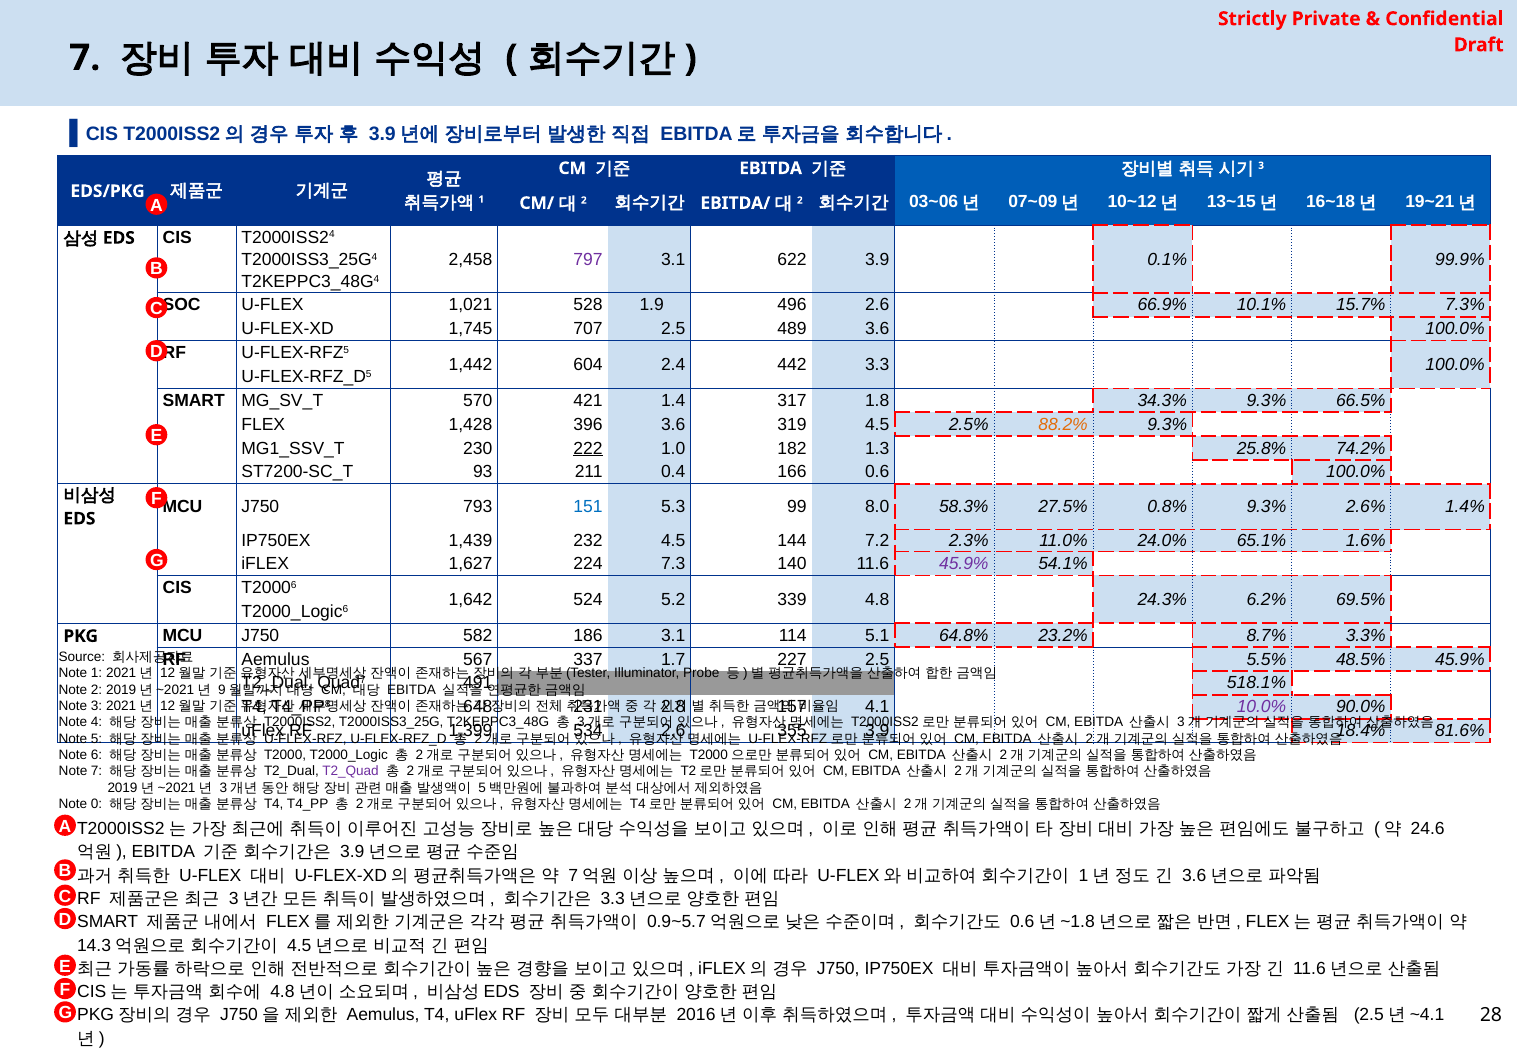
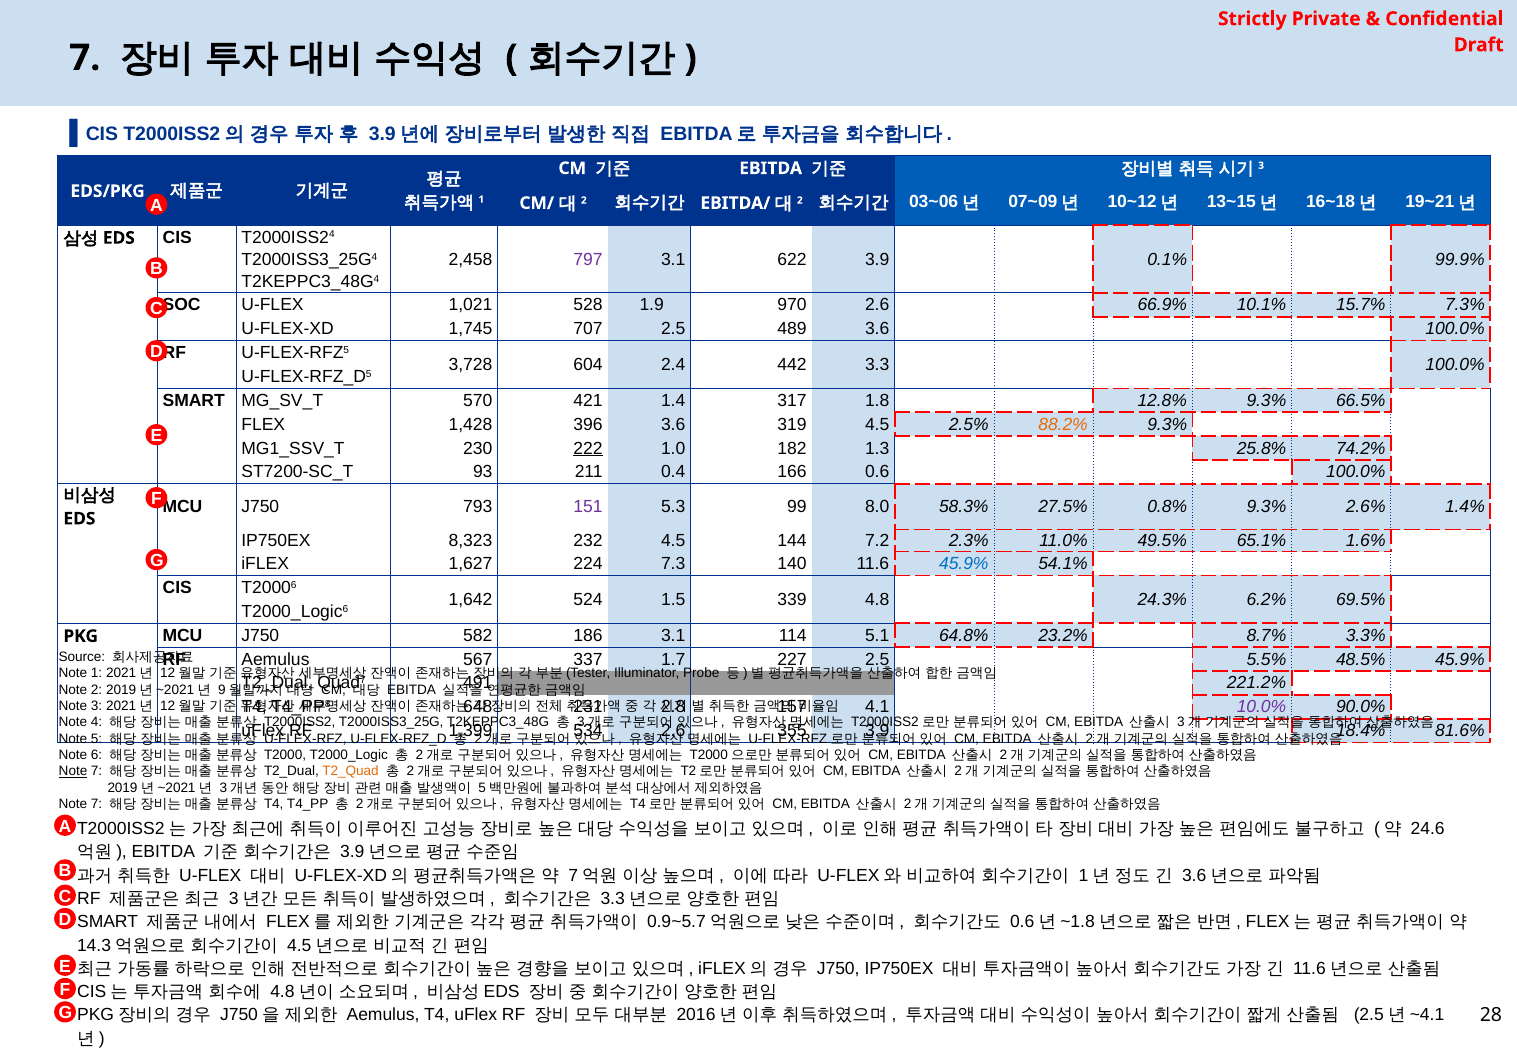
496: 496 -> 970
1,442: 1,442 -> 3,728
34.3%: 34.3% -> 12.8%
151 colour: blue -> purple
1,439: 1,439 -> 8,323
24.0%: 24.0% -> 49.5%
45.9% at (964, 564) colour: purple -> blue
5.2: 5.2 -> 1.5
518.1%: 518.1% -> 221.2%
Note at (73, 771) underline: none -> present
T2_Quad colour: purple -> orange
0 at (97, 804): 0 -> 7
